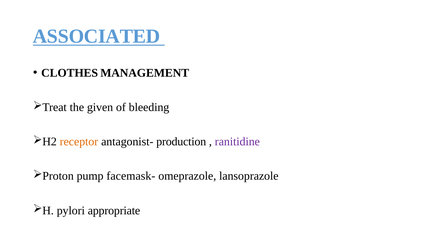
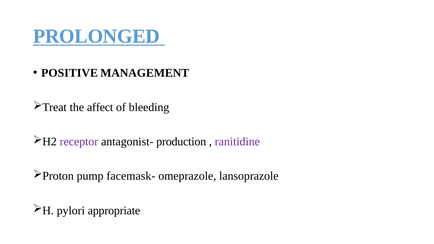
ASSOCIATED: ASSOCIATED -> PROLONGED
CLOTHES: CLOTHES -> POSITIVE
given: given -> affect
receptor colour: orange -> purple
